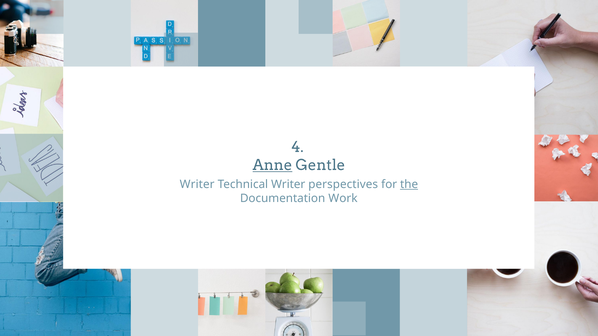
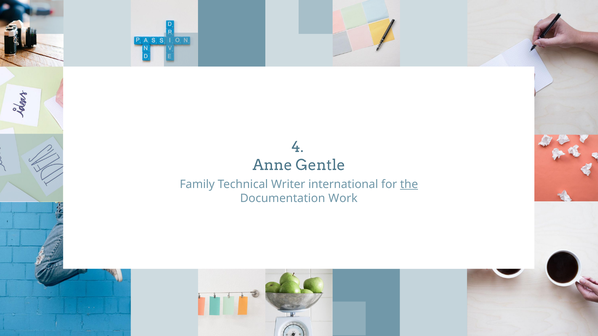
Anne underline: present -> none
Writer at (197, 185): Writer -> Family
perspectives: perspectives -> international
